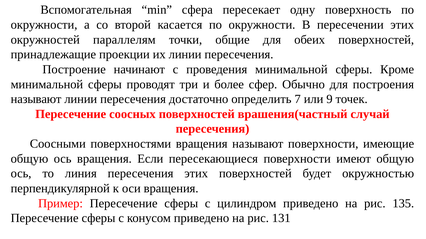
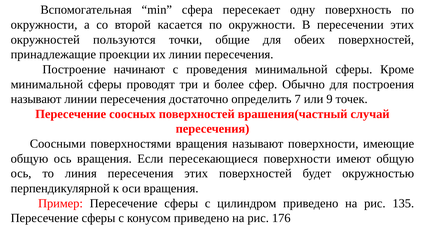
параллелям: параллелям -> пользуются
131: 131 -> 176
